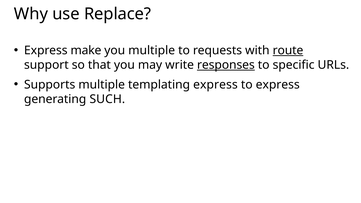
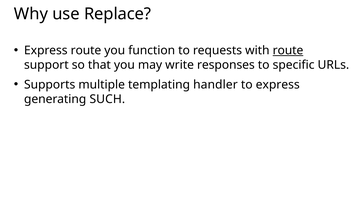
Express make: make -> route
you multiple: multiple -> function
responses underline: present -> none
templating express: express -> handler
